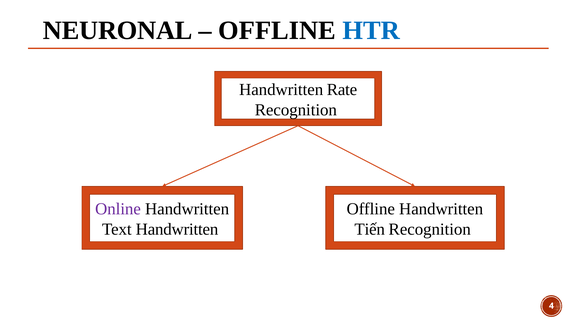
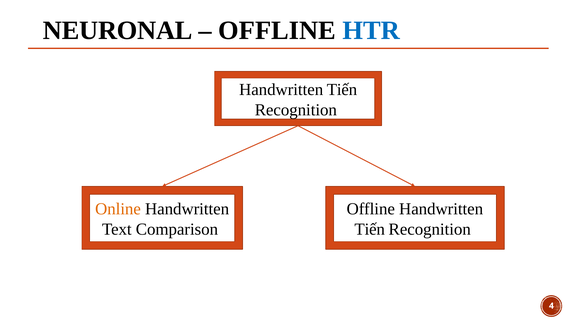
Rate at (342, 90): Rate -> Tiến
Online colour: purple -> orange
Text Handwritten: Handwritten -> Comparison
